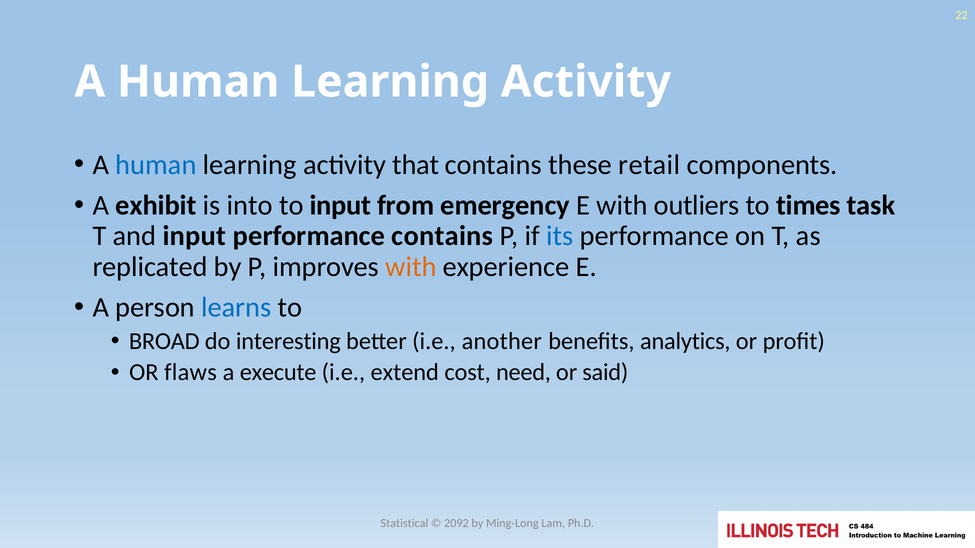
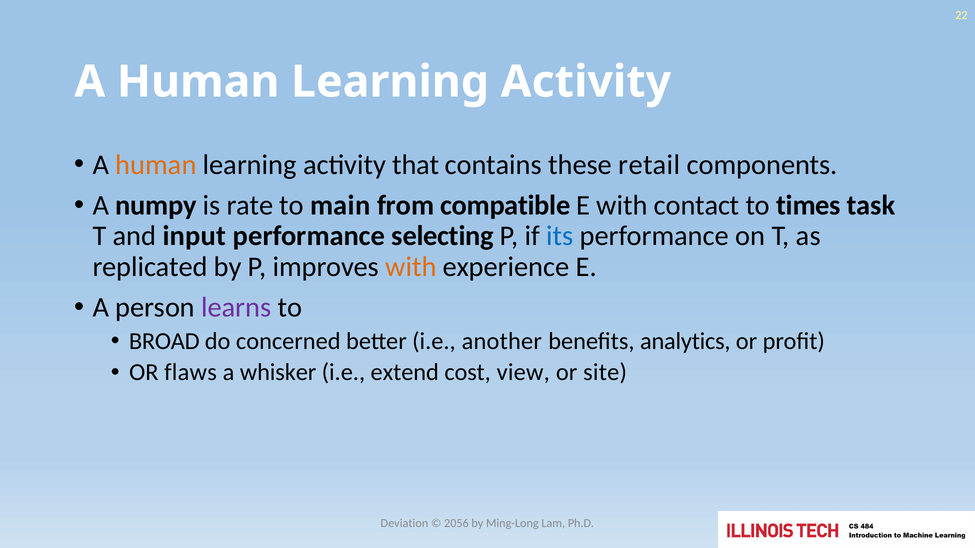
human at (156, 165) colour: blue -> orange
exhibit: exhibit -> numpy
into: into -> rate
to input: input -> main
emergency: emergency -> compatible
outliers: outliers -> contact
performance contains: contains -> selecting
learns colour: blue -> purple
interesting: interesting -> concerned
execute: execute -> whisker
need: need -> view
said: said -> site
Statistical: Statistical -> Deviation
2092: 2092 -> 2056
